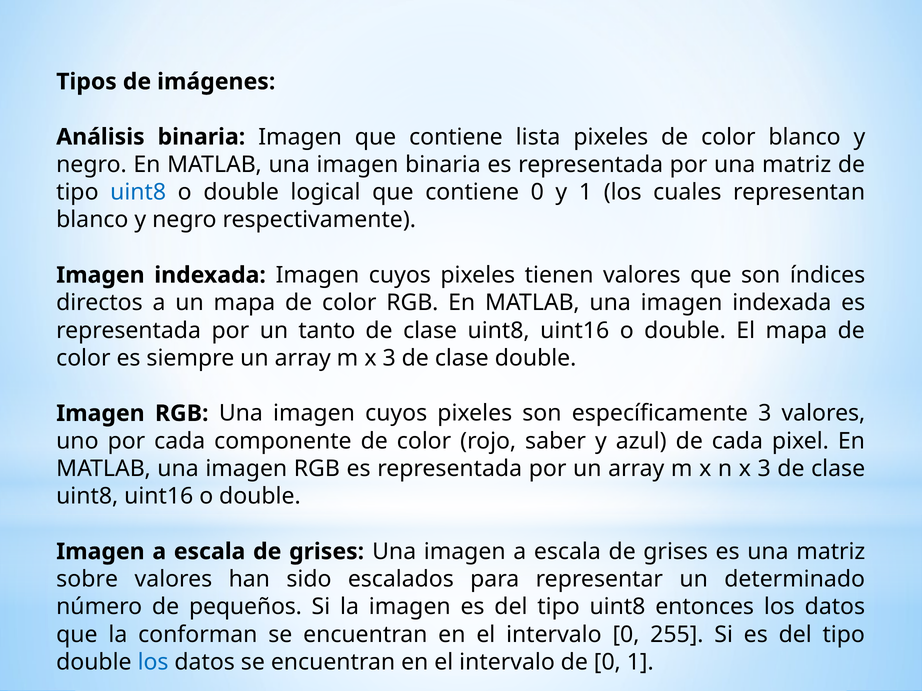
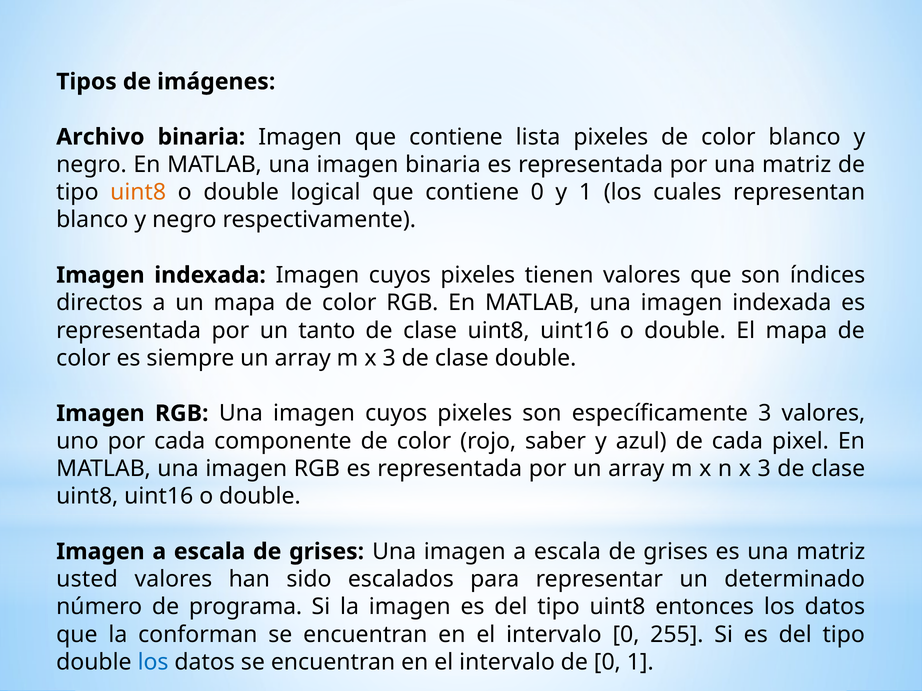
Análisis: Análisis -> Archivo
uint8 at (138, 192) colour: blue -> orange
sobre: sobre -> usted
pequeños: pequeños -> programa
